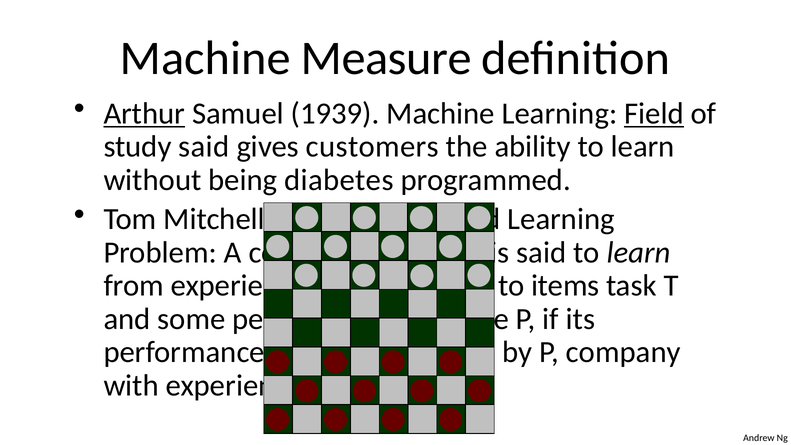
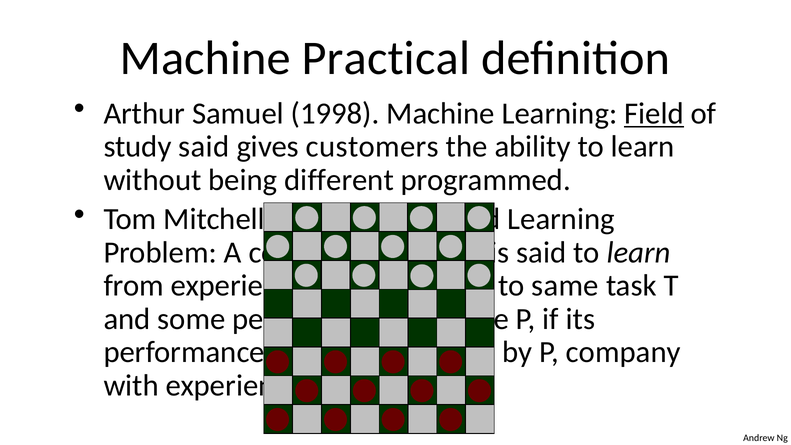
Machine Measure: Measure -> Practical
Arthur underline: present -> none
Samuel 1939: 1939 -> 1998
diabetes: diabetes -> different
items: items -> same
